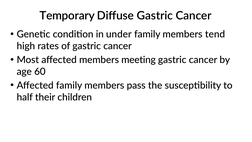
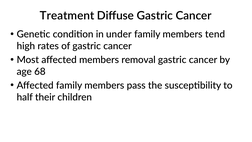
Temporary: Temporary -> Treatment
meeting: meeting -> removal
60: 60 -> 68
